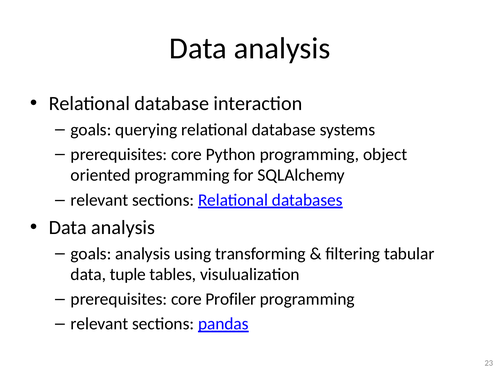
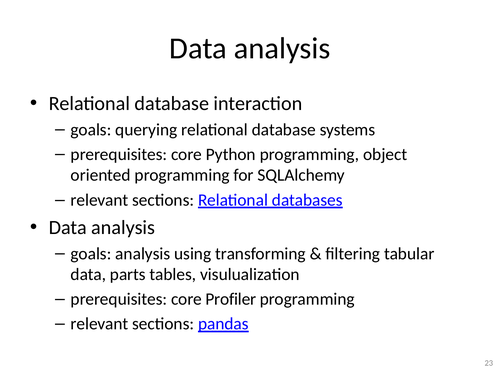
tuple: tuple -> parts
